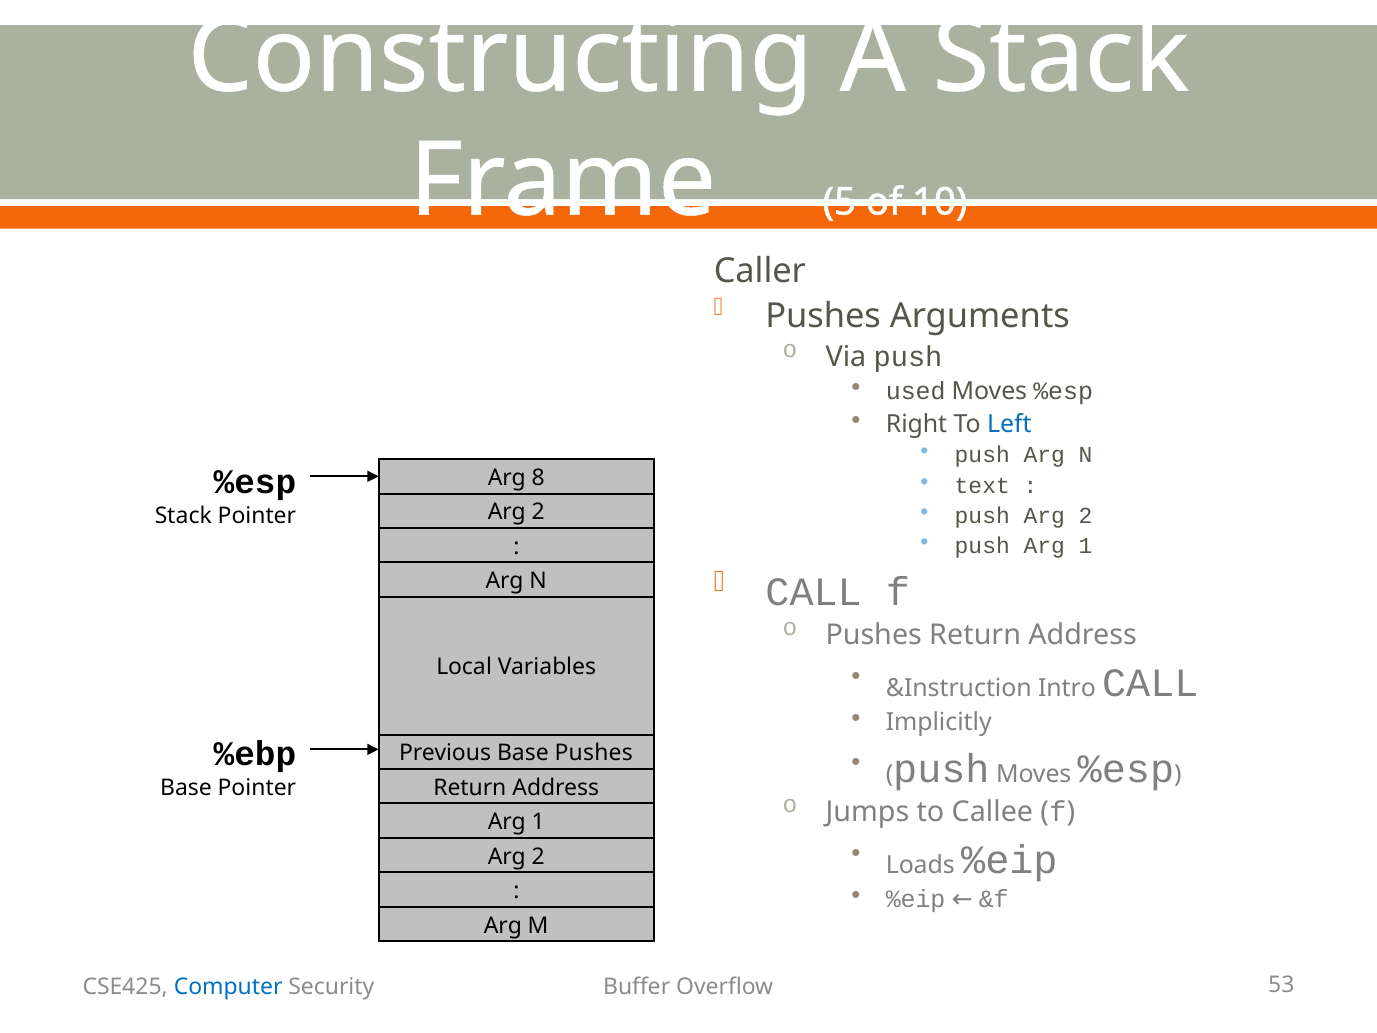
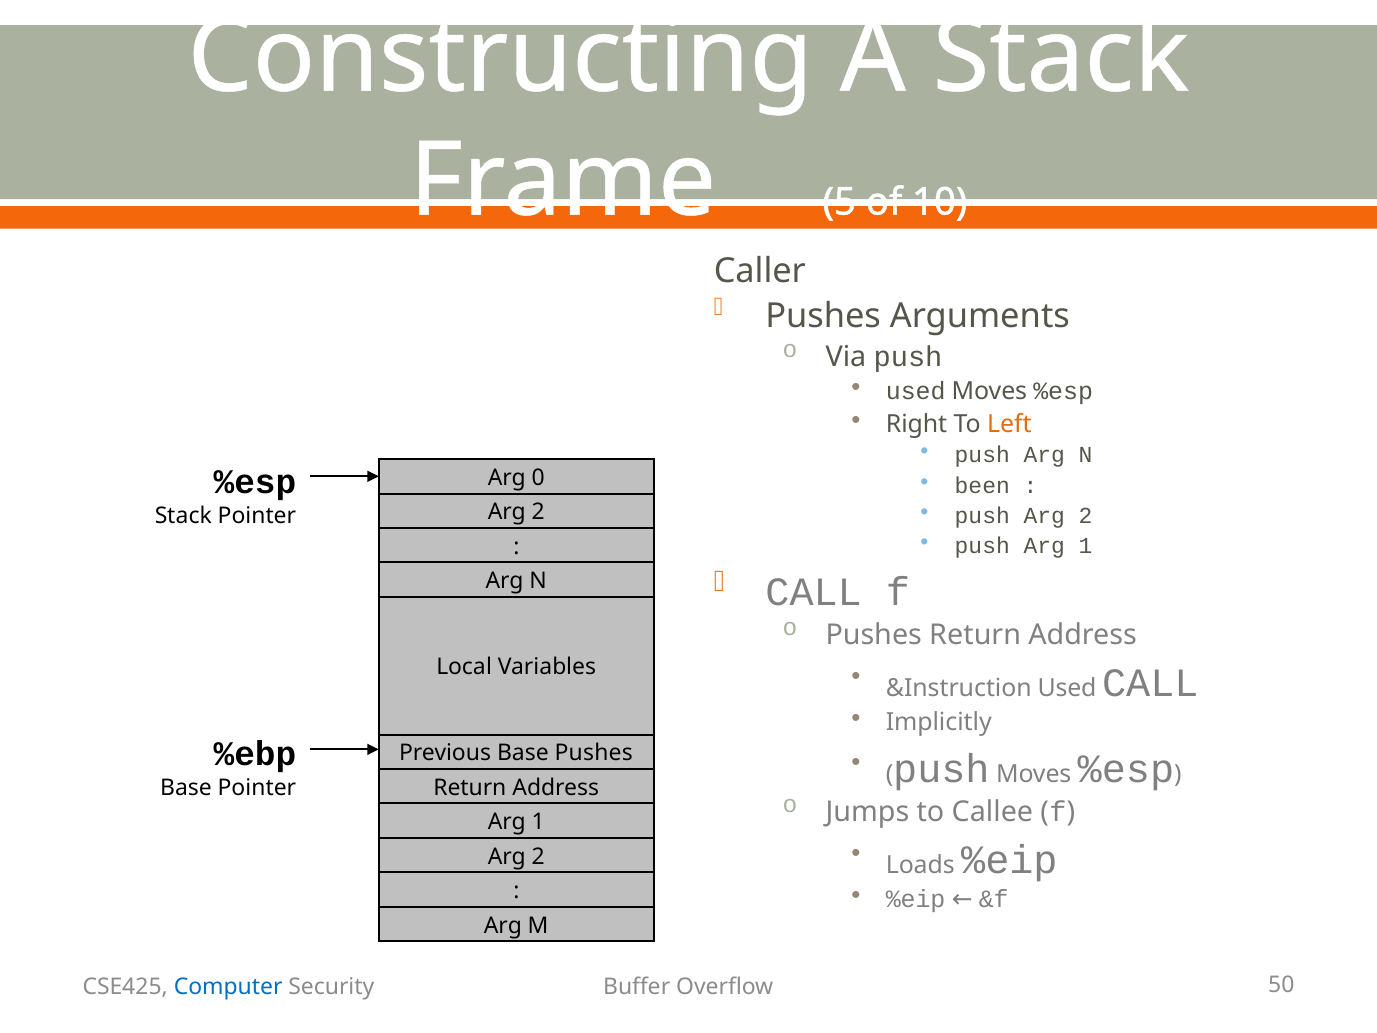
Left colour: blue -> orange
text: text -> been
8: 8 -> 0
&Instruction Intro: Intro -> Used
53: 53 -> 50
